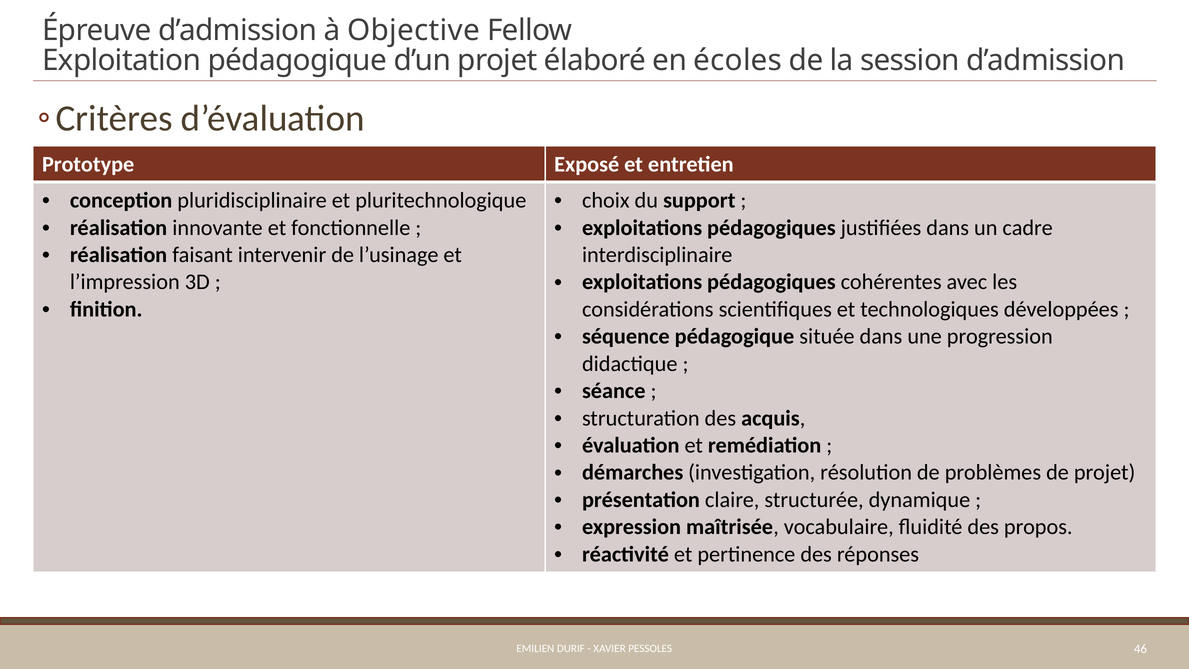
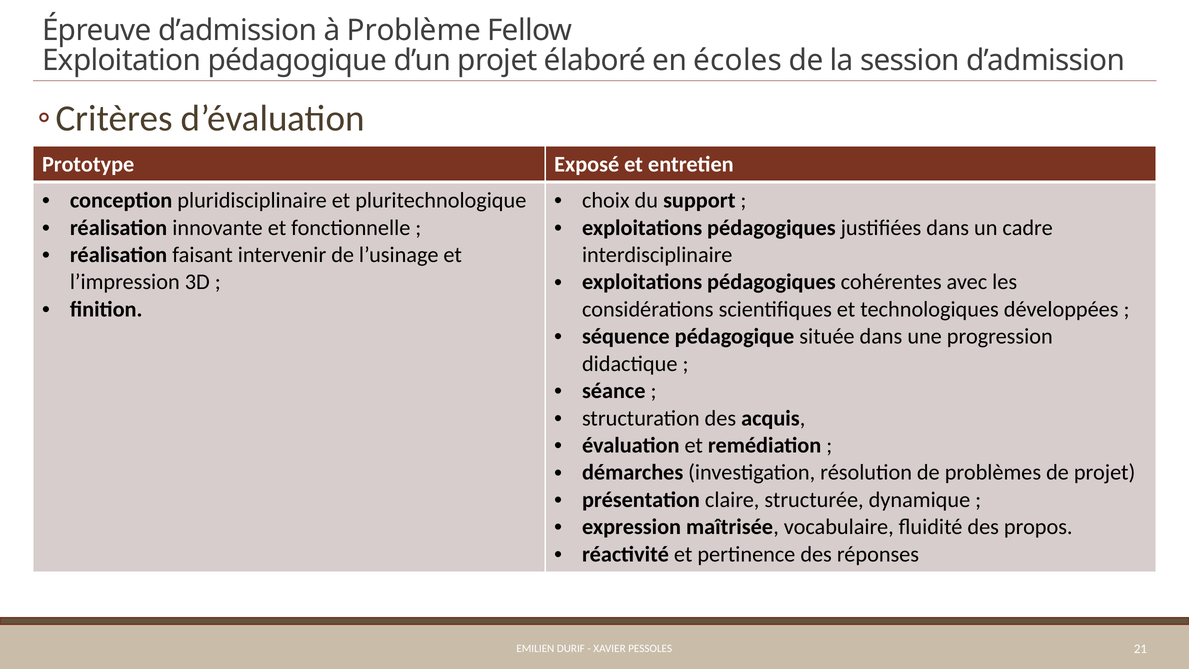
Objective: Objective -> Problème
46: 46 -> 21
